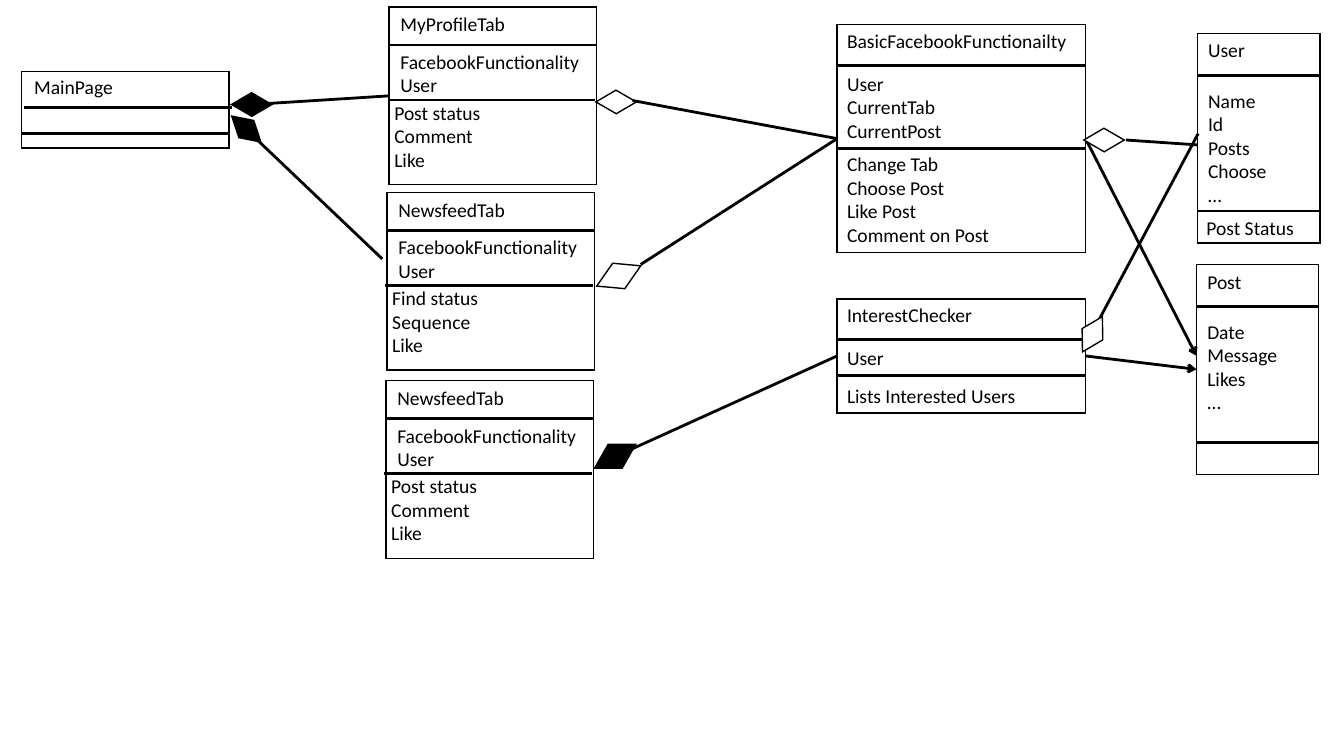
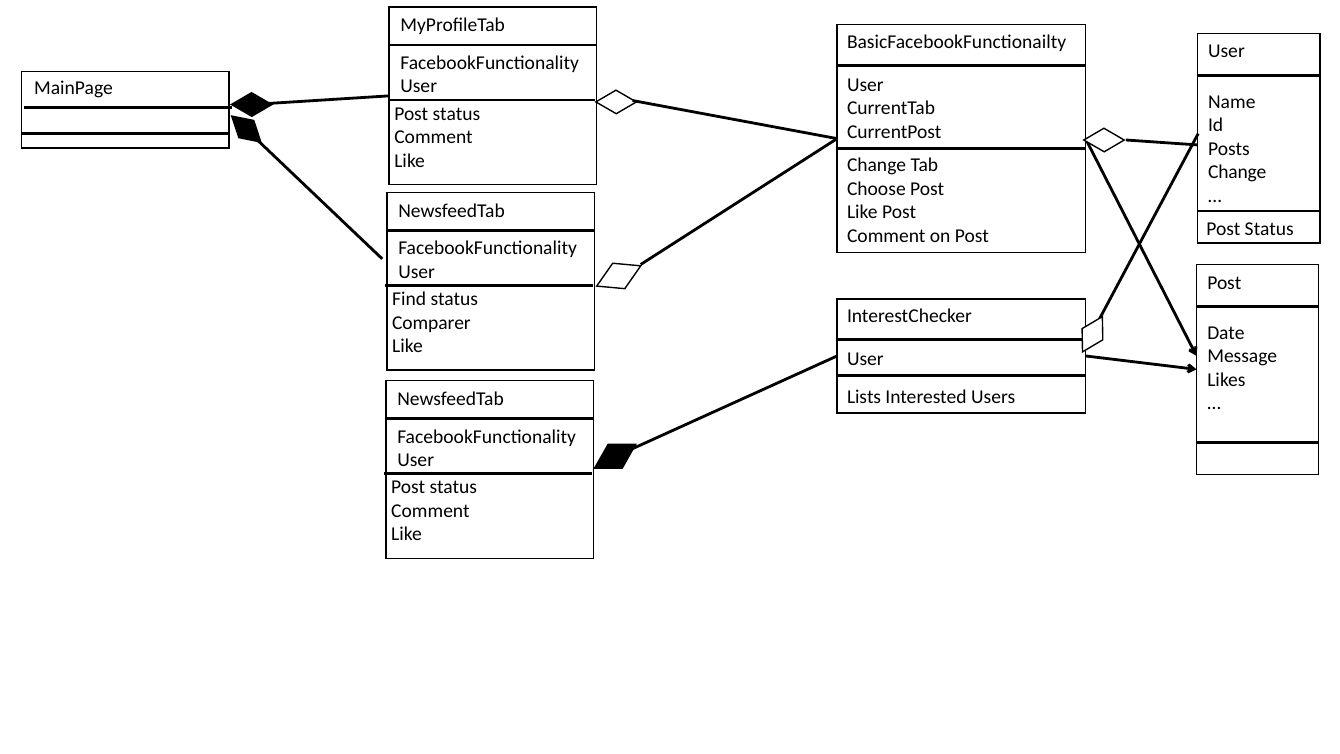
Choose at (1237, 172): Choose -> Change
Sequence: Sequence -> Comparer
